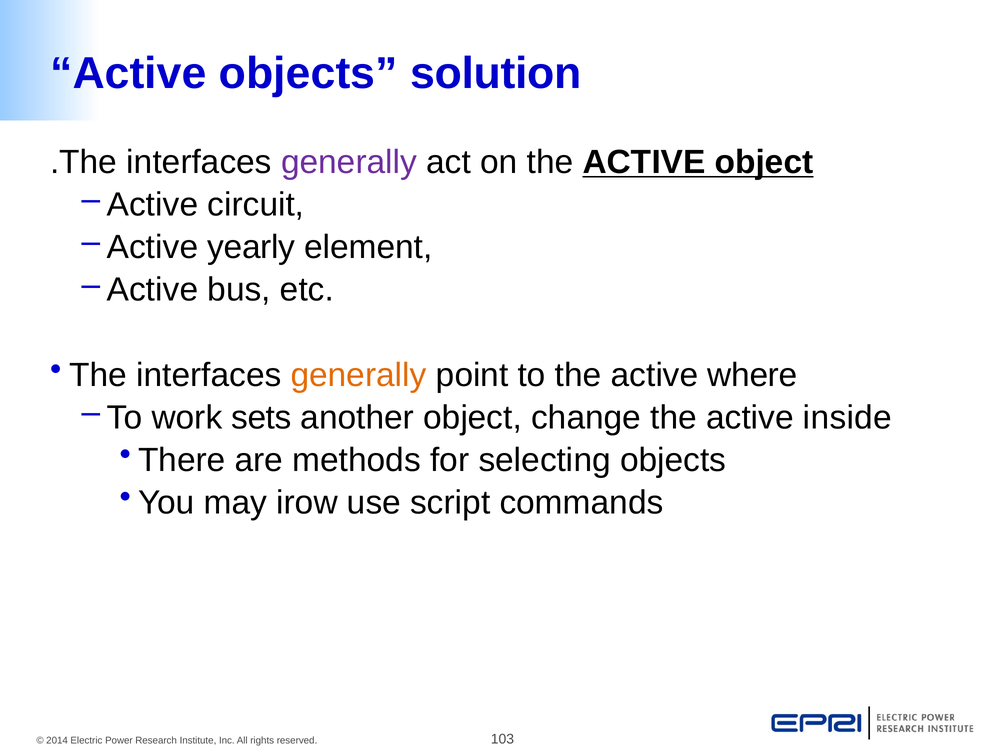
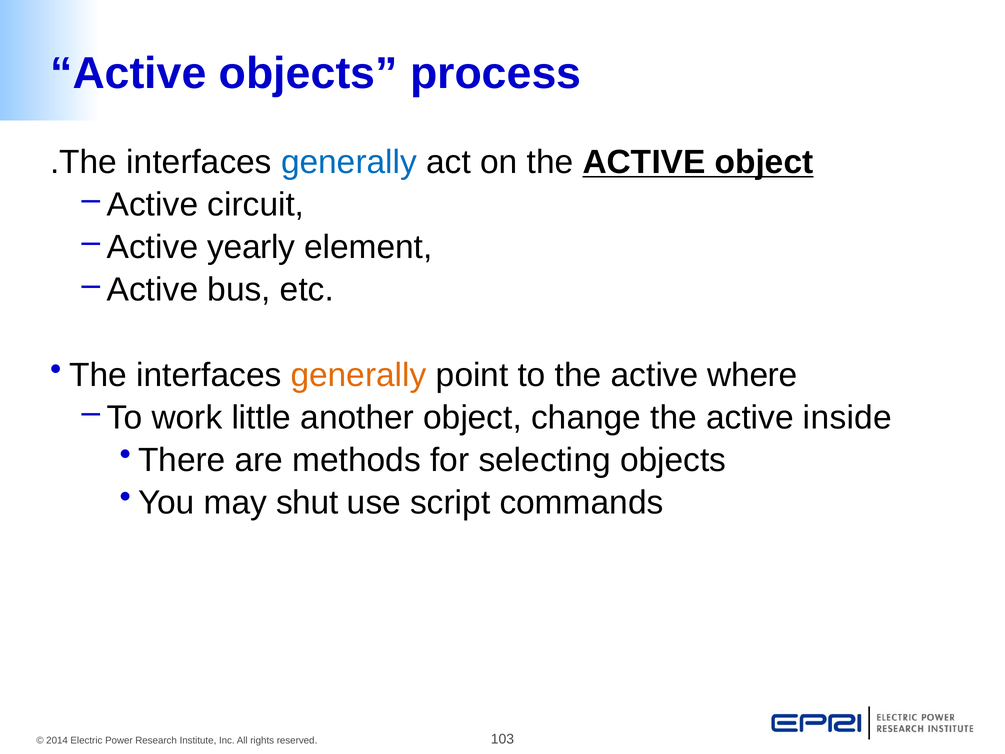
solution: solution -> process
generally at (349, 162) colour: purple -> blue
sets: sets -> little
irow: irow -> shut
